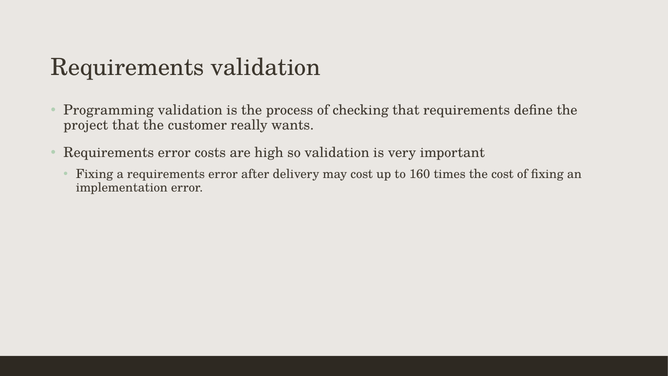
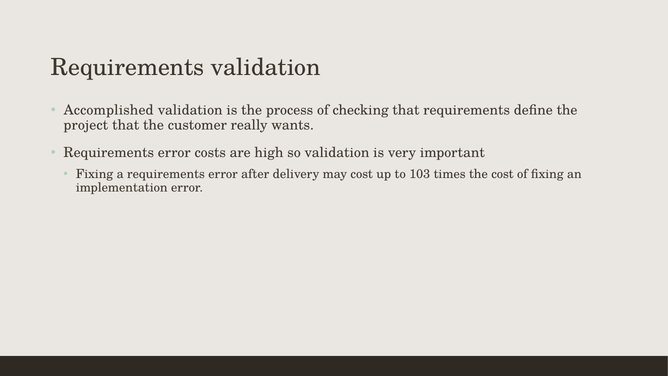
Programming: Programming -> Accomplished
160: 160 -> 103
